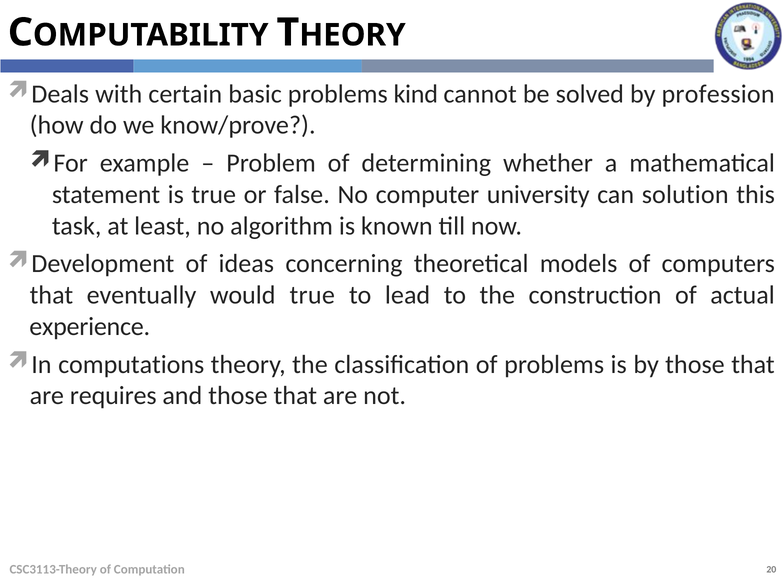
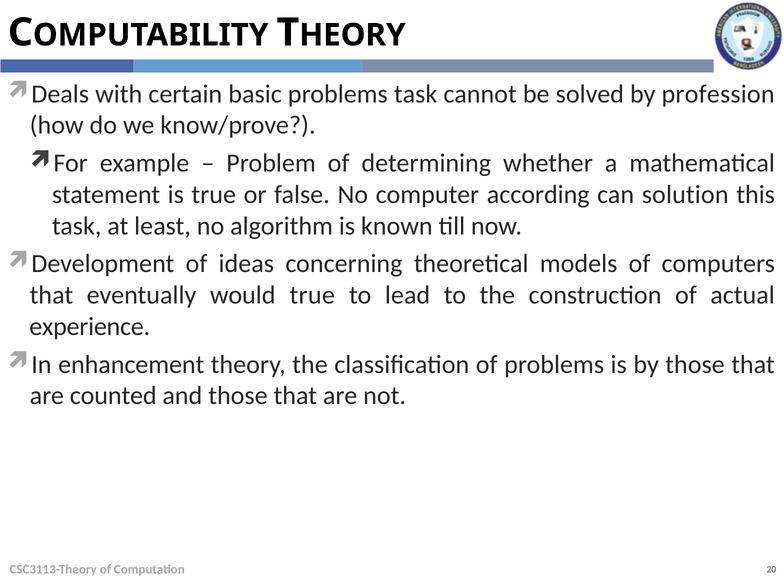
problems kind: kind -> task
university: university -> according
computations: computations -> enhancement
requires: requires -> counted
